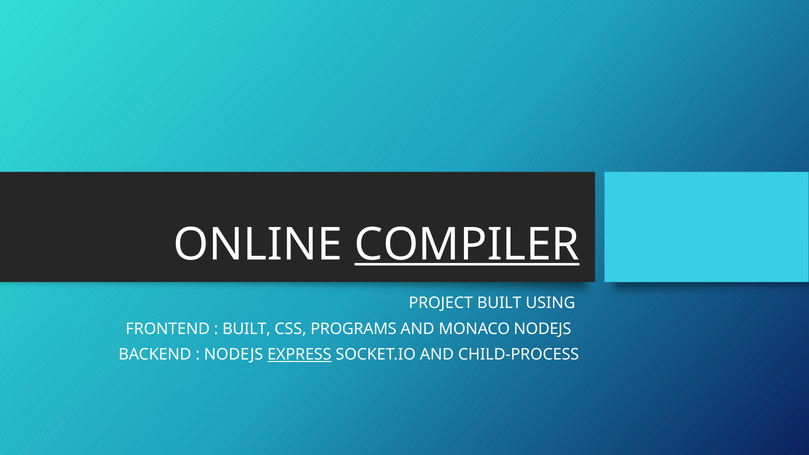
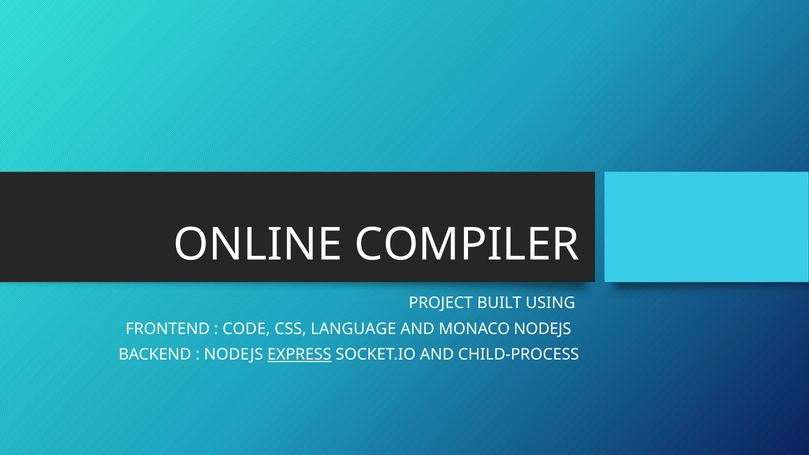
COMPILER underline: present -> none
BUILT at (246, 329): BUILT -> CODE
PROGRAMS: PROGRAMS -> LANGUAGE
